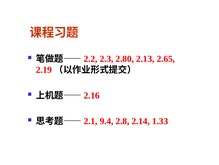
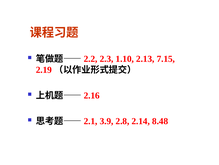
2.80: 2.80 -> 1.10
2.65: 2.65 -> 7.15
9.4: 9.4 -> 3.9
1.33: 1.33 -> 8.48
